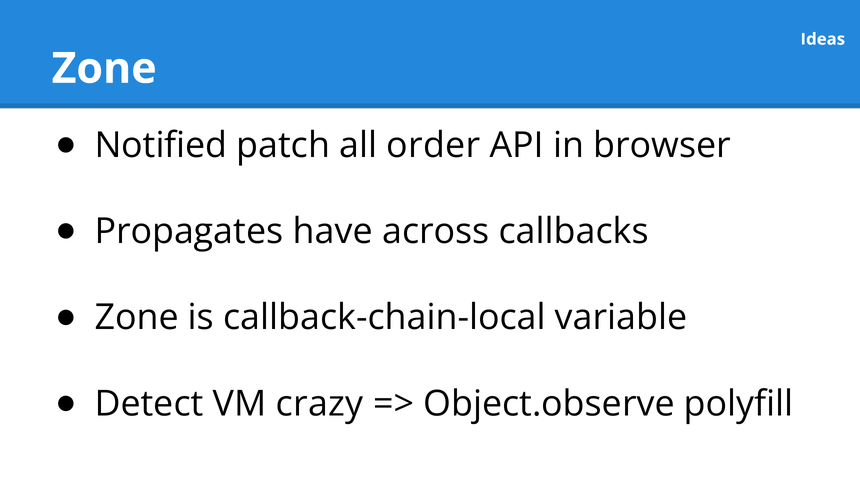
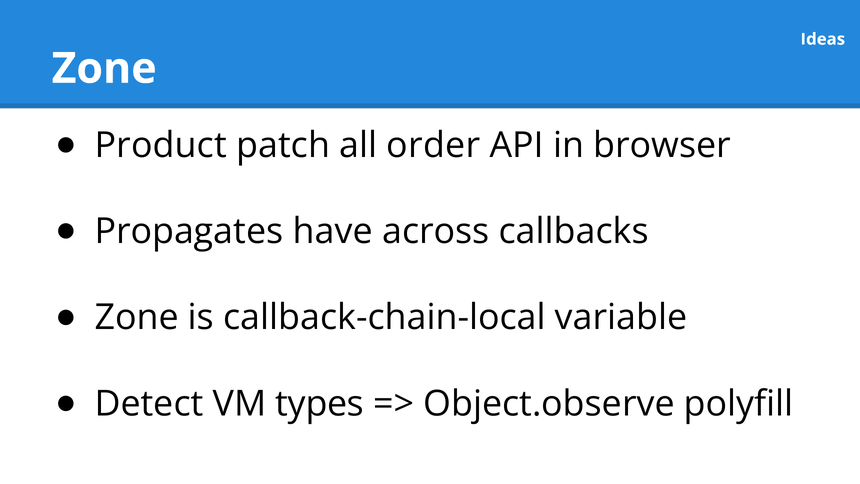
Notified: Notified -> Product
crazy: crazy -> types
